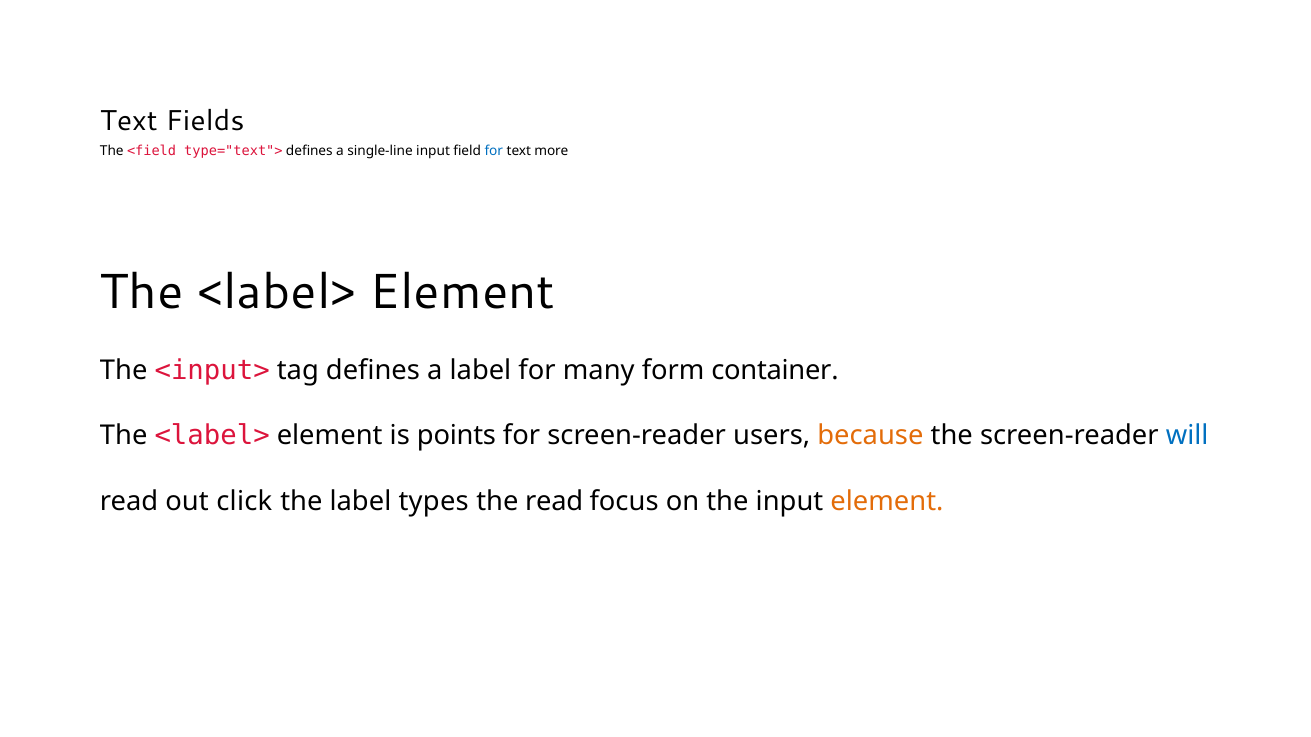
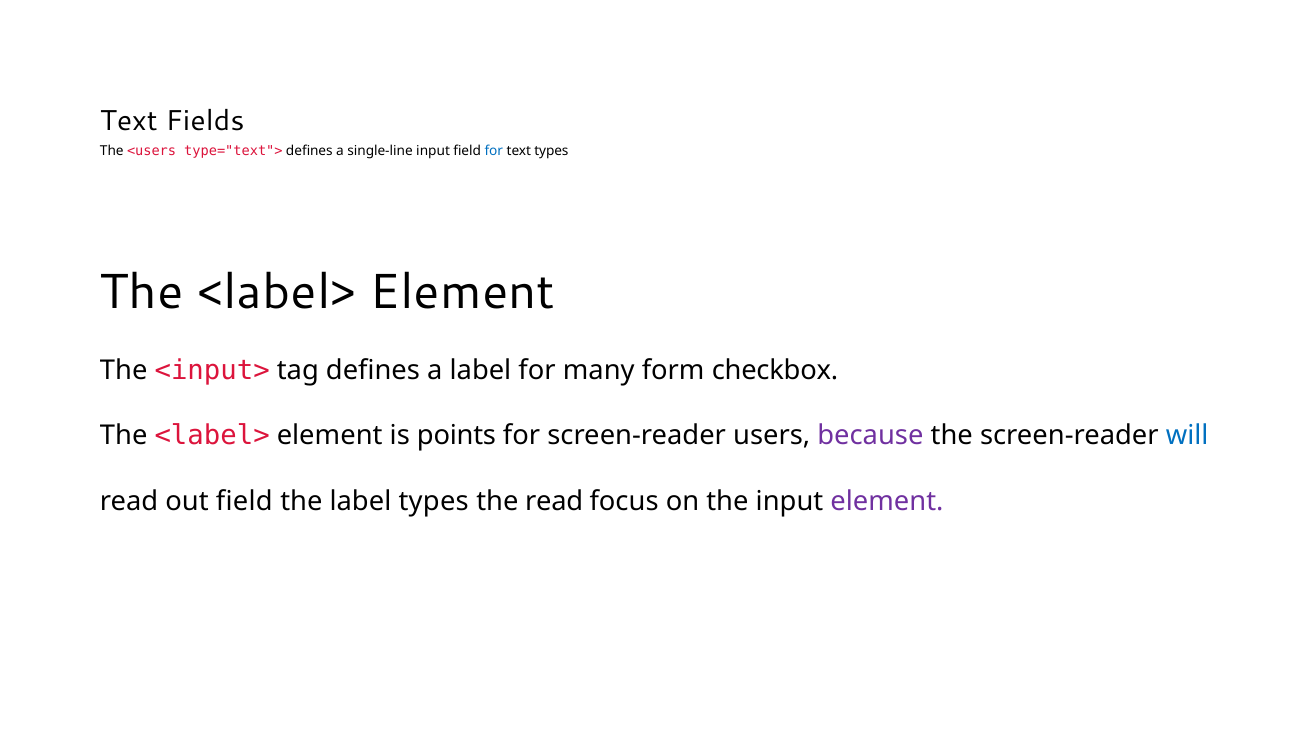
<field: <field -> <users
text more: more -> types
container: container -> checkbox
because colour: orange -> purple
out click: click -> field
element at (887, 502) colour: orange -> purple
